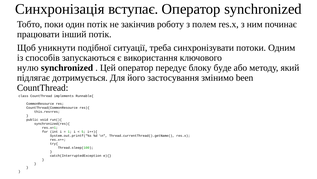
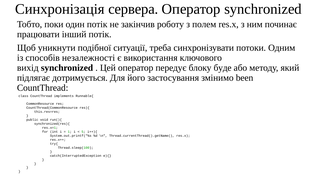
вступає: вступає -> сервера
запускаються: запускаються -> незалежності
нулю: нулю -> вихід
